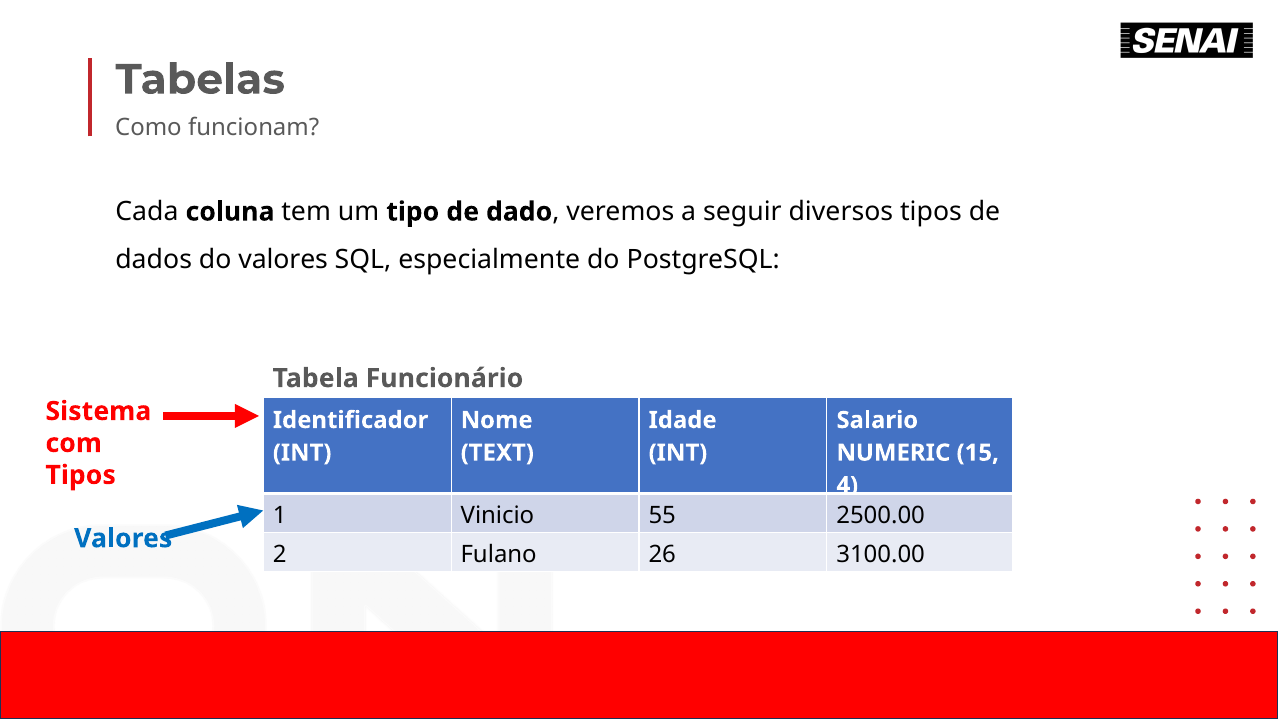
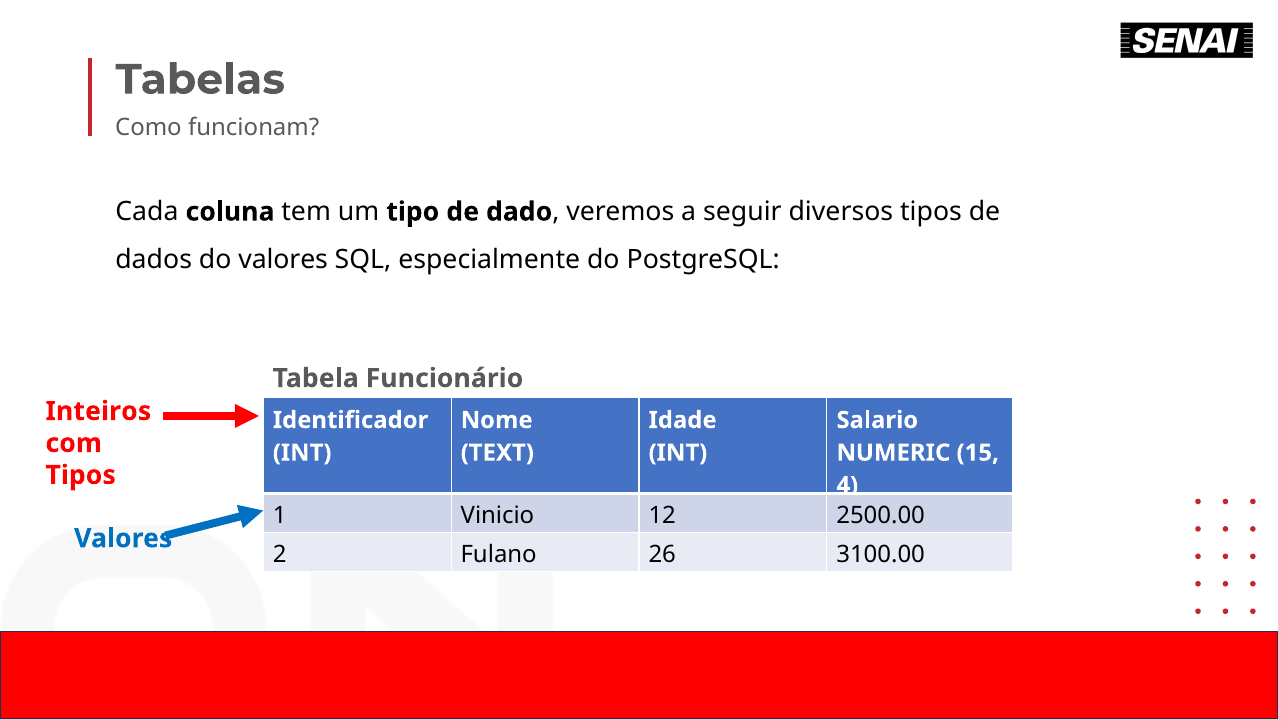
Sistema: Sistema -> Inteiros
55: 55 -> 12
